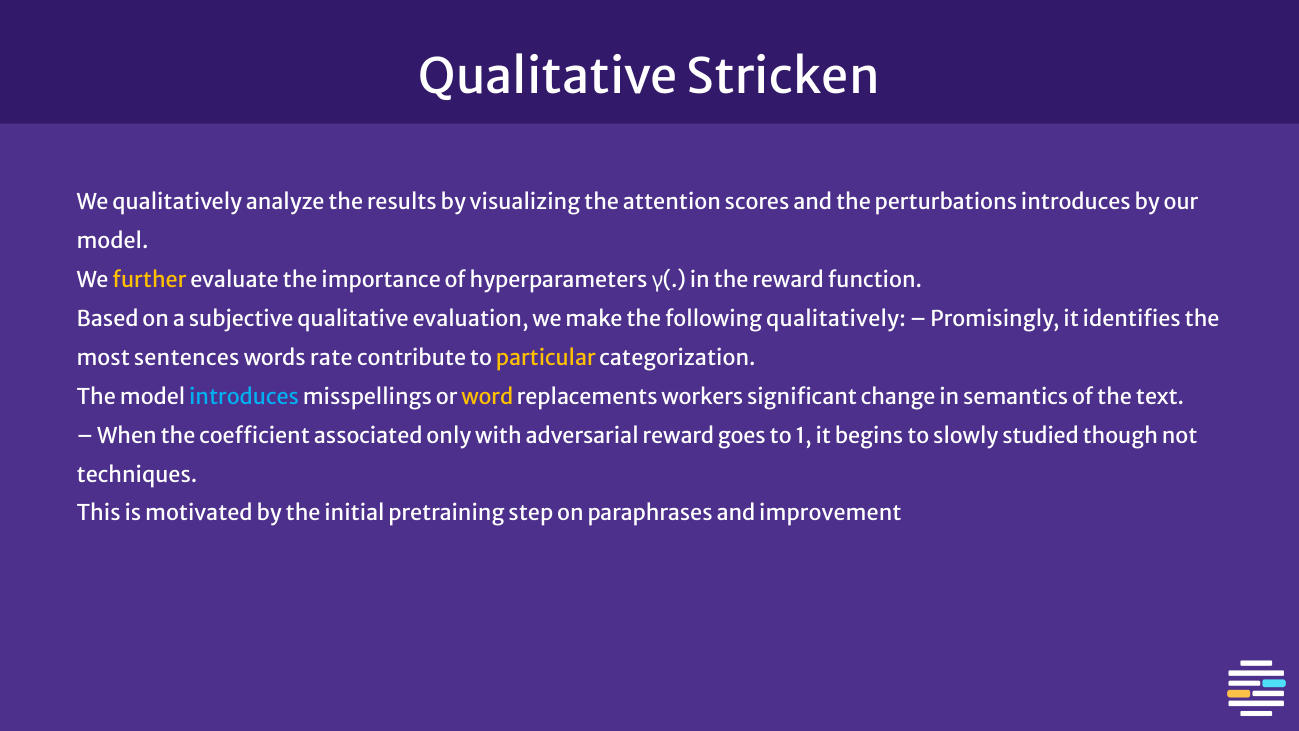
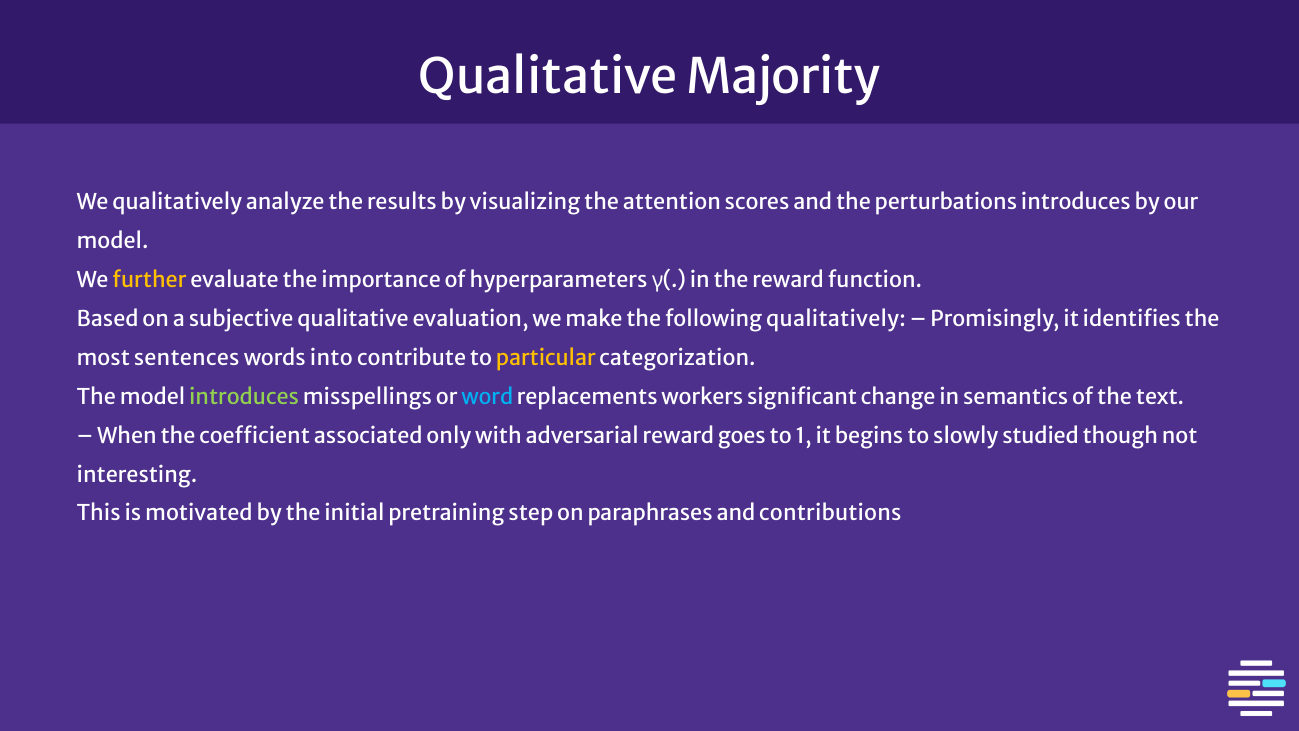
Stricken: Stricken -> Majority
rate: rate -> into
introduces at (244, 397) colour: light blue -> light green
word colour: yellow -> light blue
techniques: techniques -> interesting
improvement: improvement -> contributions
